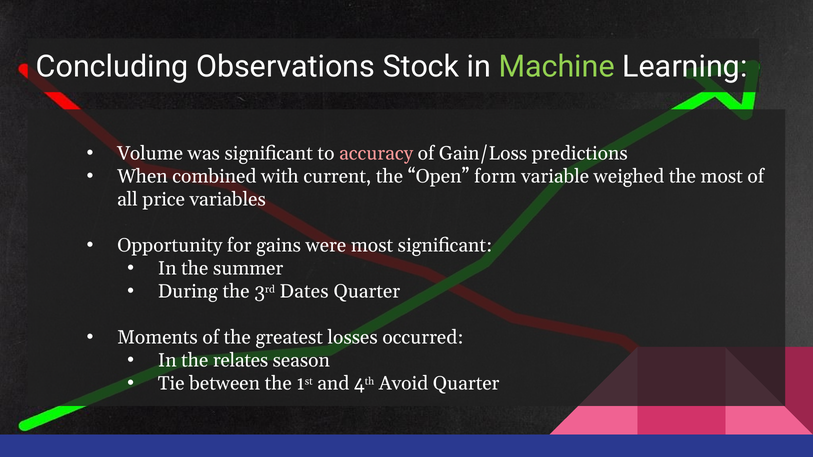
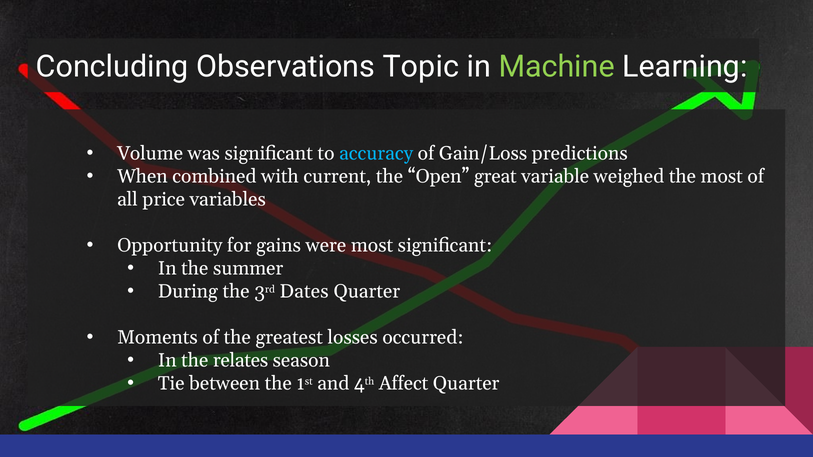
Stock: Stock -> Topic
accuracy colour: pink -> light blue
form: form -> great
Avoid: Avoid -> Affect
